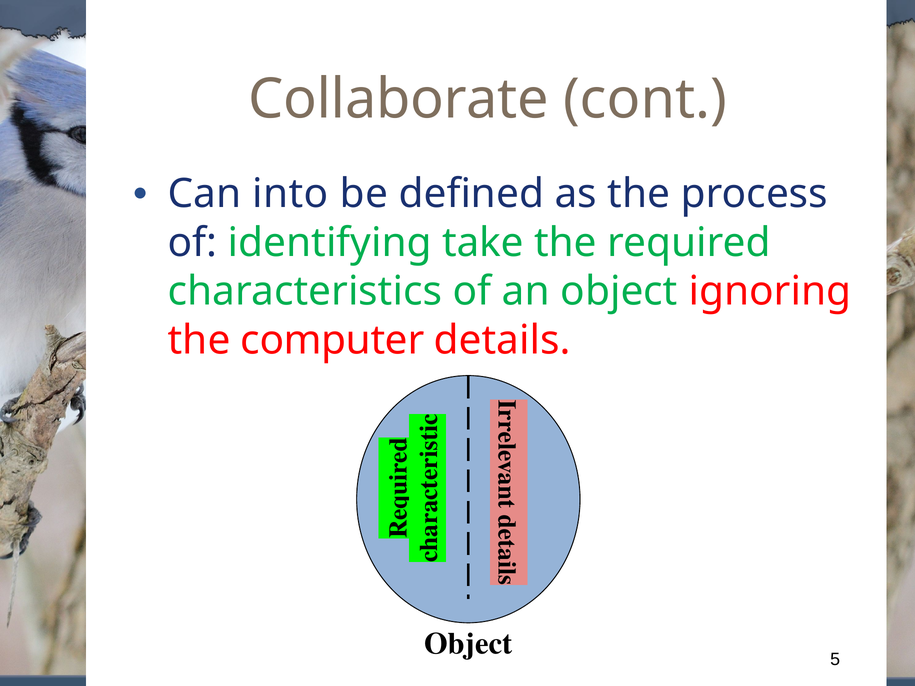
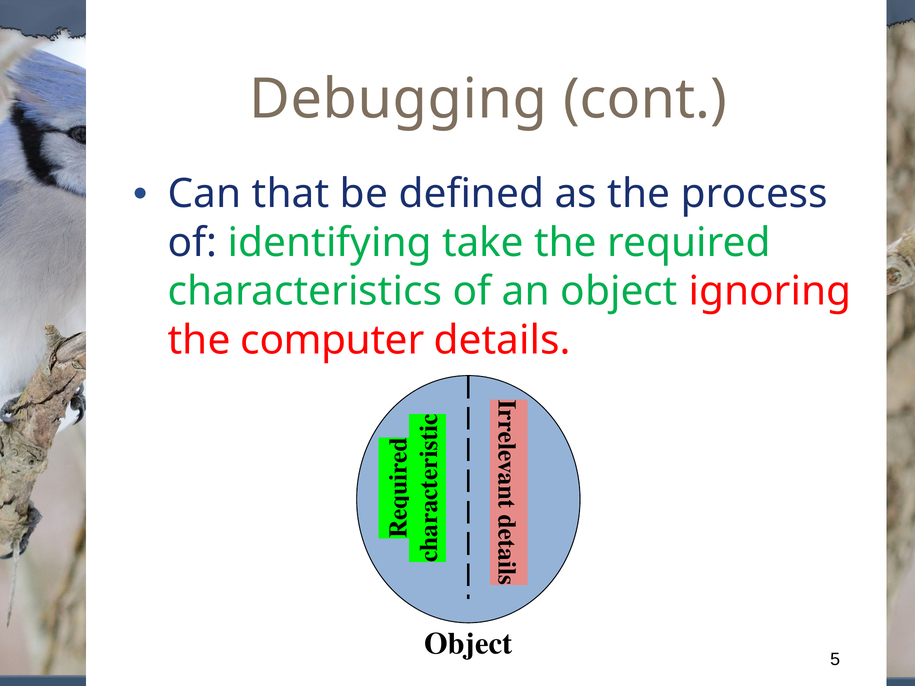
Collaborate: Collaborate -> Debugging
into: into -> that
